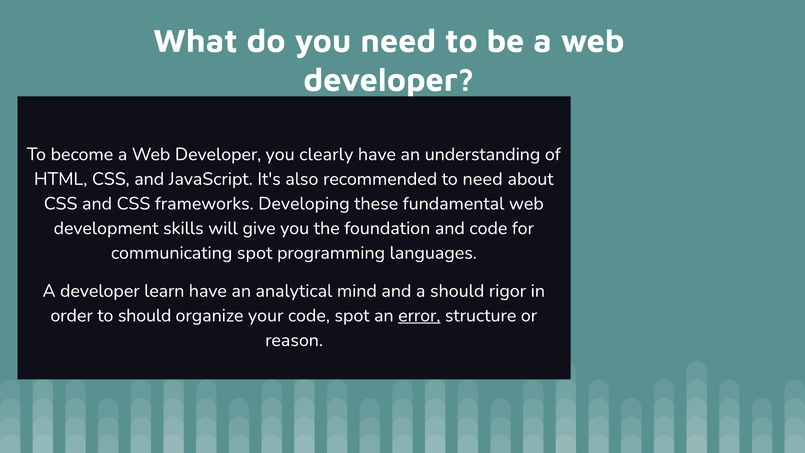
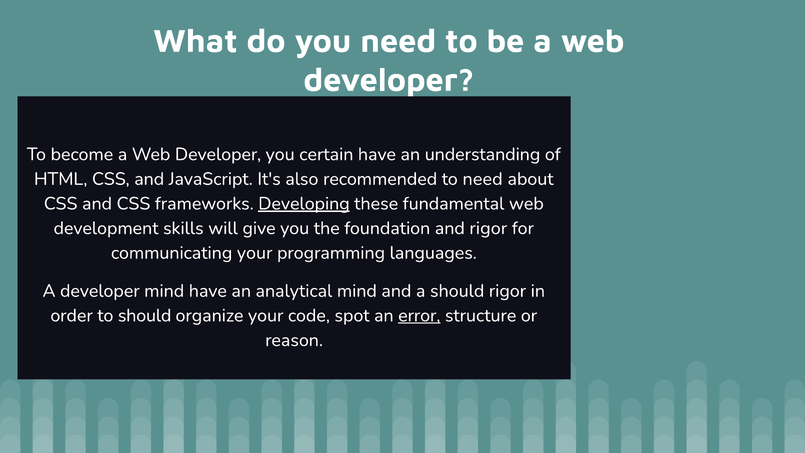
clearly: clearly -> certain
Developing underline: none -> present
and code: code -> rigor
communicating spot: spot -> your
developer learn: learn -> mind
